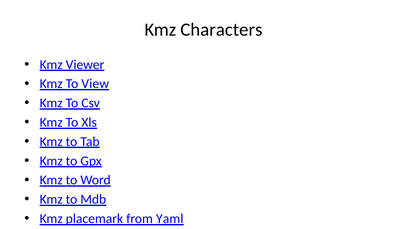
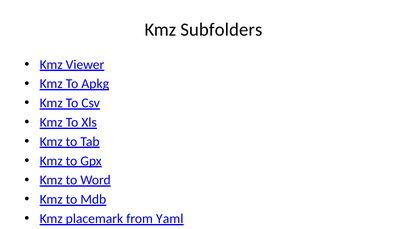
Characters: Characters -> Subfolders
View: View -> Apkg
